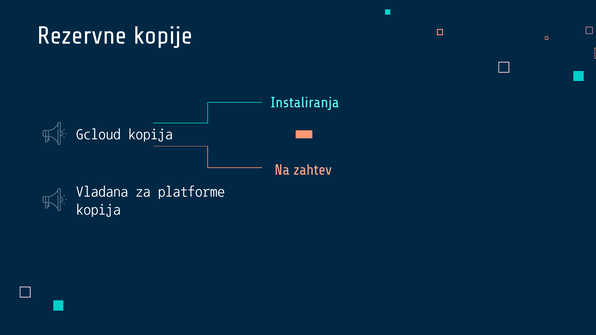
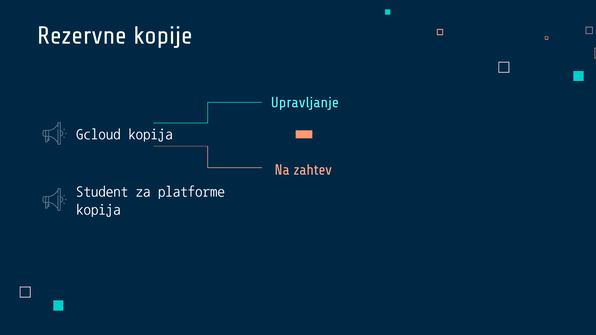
Instaliranja: Instaliranja -> Upravljanje
Vladana: Vladana -> Student
